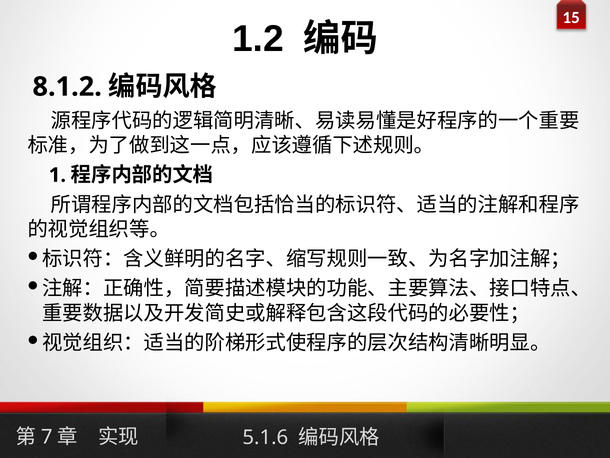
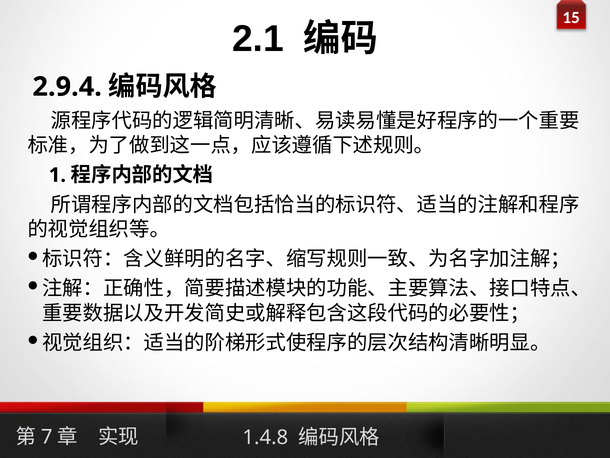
1.2: 1.2 -> 2.1
8.1.2: 8.1.2 -> 2.9.4
5.1.6: 5.1.6 -> 1.4.8
